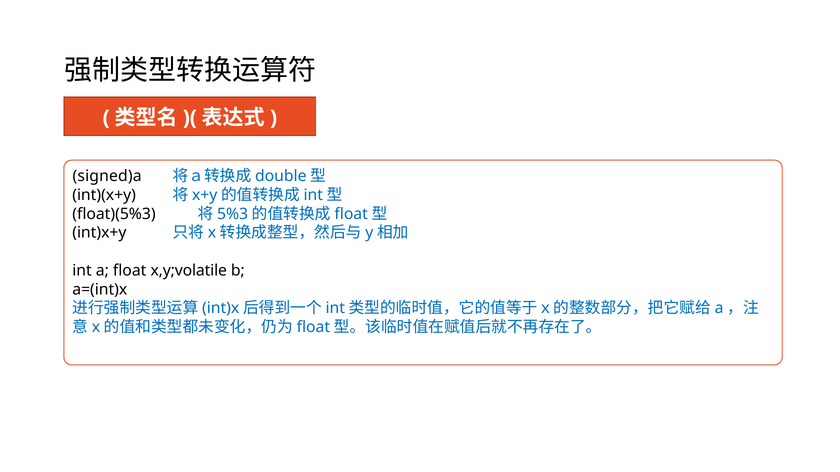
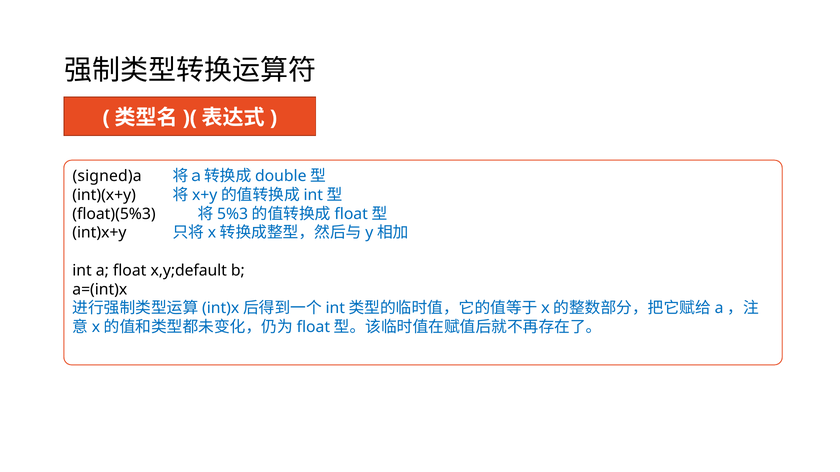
x,y;volatile: x,y;volatile -> x,y;default
